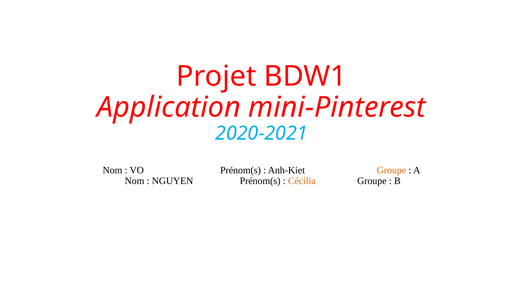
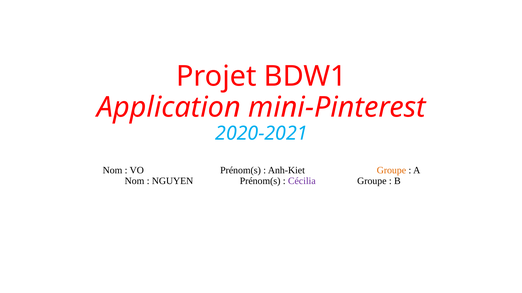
Cécilia colour: orange -> purple
